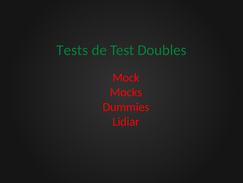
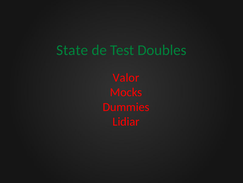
Tests: Tests -> State
Mock: Mock -> Valor
